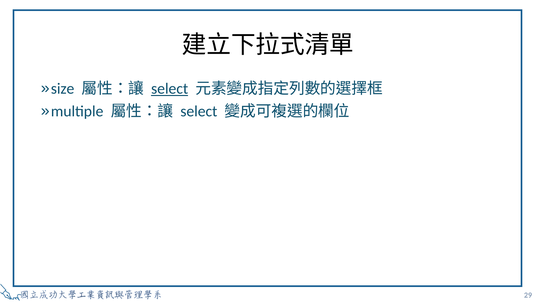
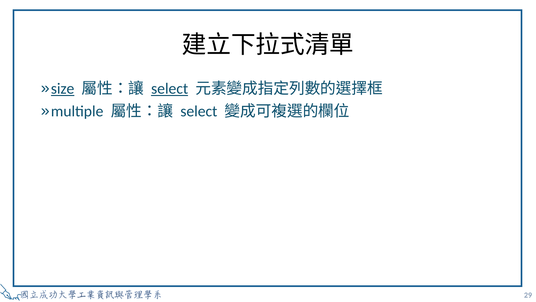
size underline: none -> present
